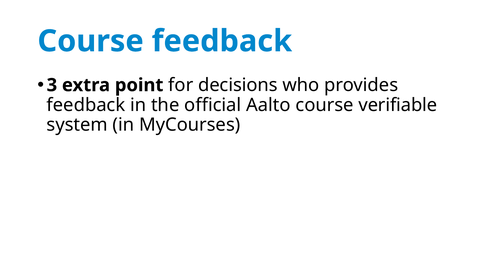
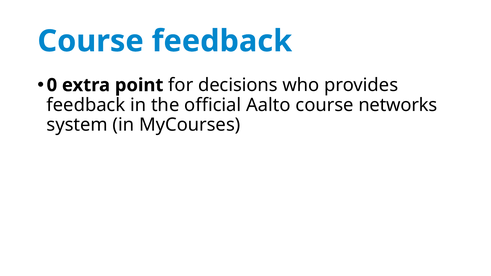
3: 3 -> 0
verifiable: verifiable -> networks
